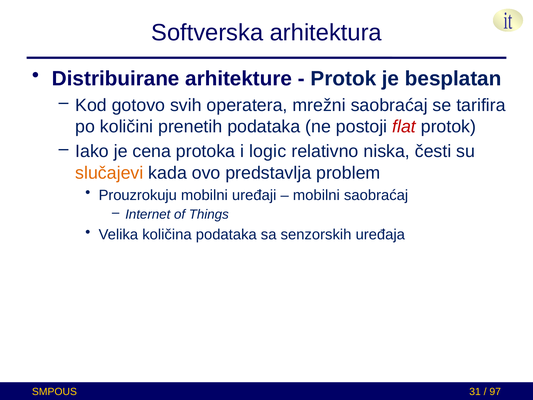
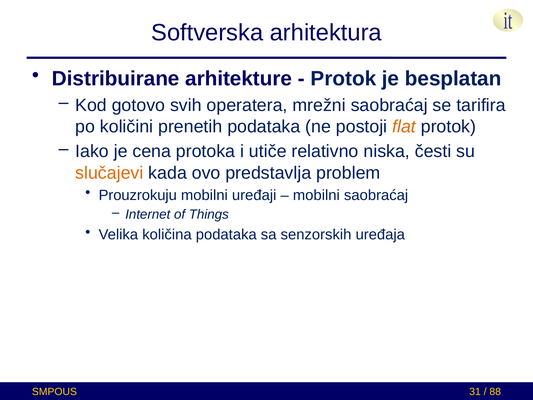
flat colour: red -> orange
logic: logic -> utiče
97: 97 -> 88
